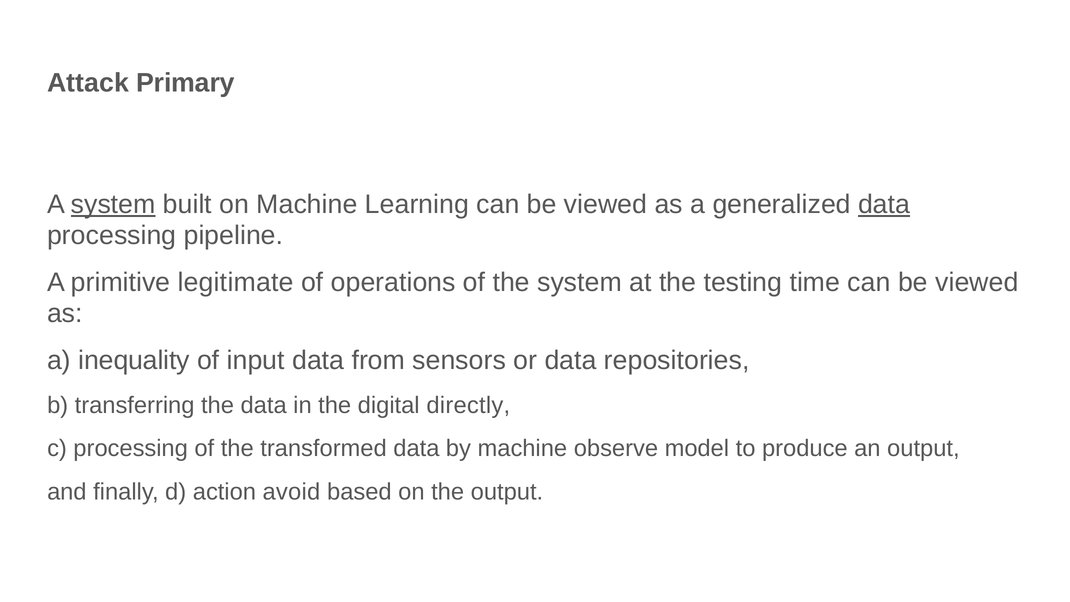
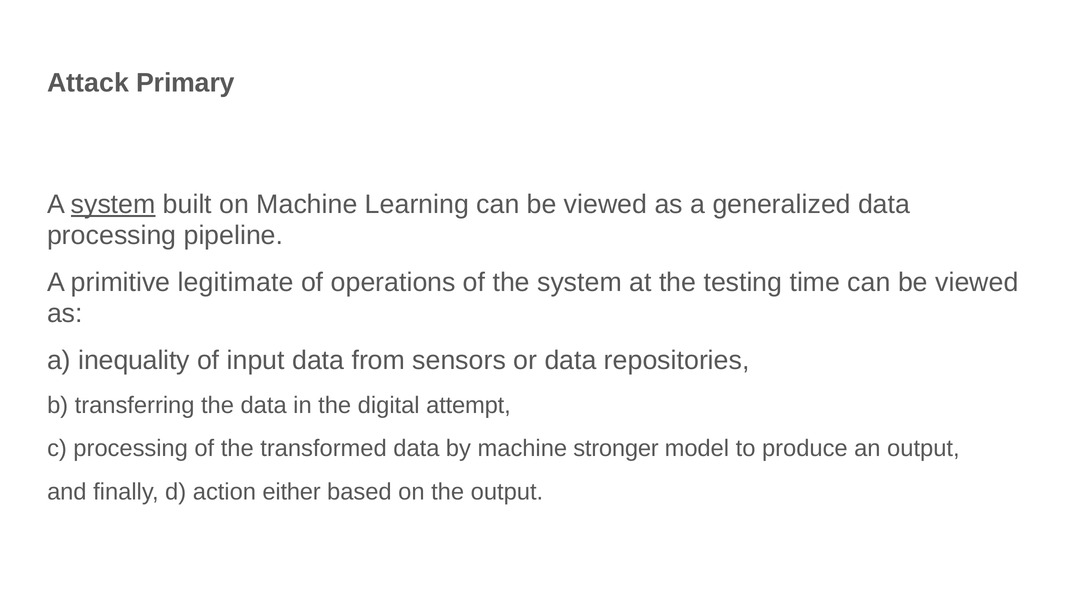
data at (884, 204) underline: present -> none
directly: directly -> attempt
observe: observe -> stronger
avoid: avoid -> either
